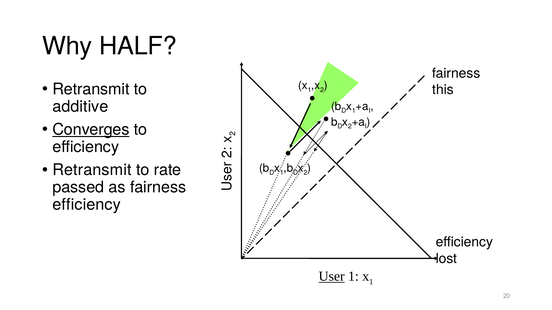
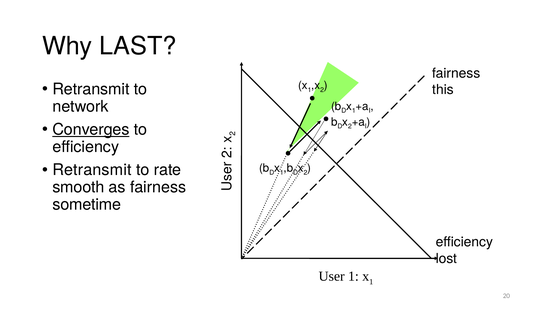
HALF: HALF -> LAST
additive: additive -> network
passed: passed -> smooth
efficiency at (87, 205): efficiency -> sometime
User underline: present -> none
